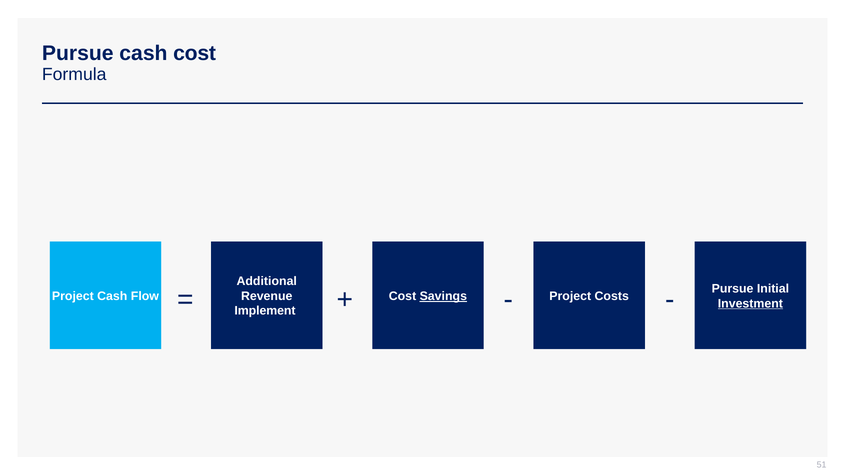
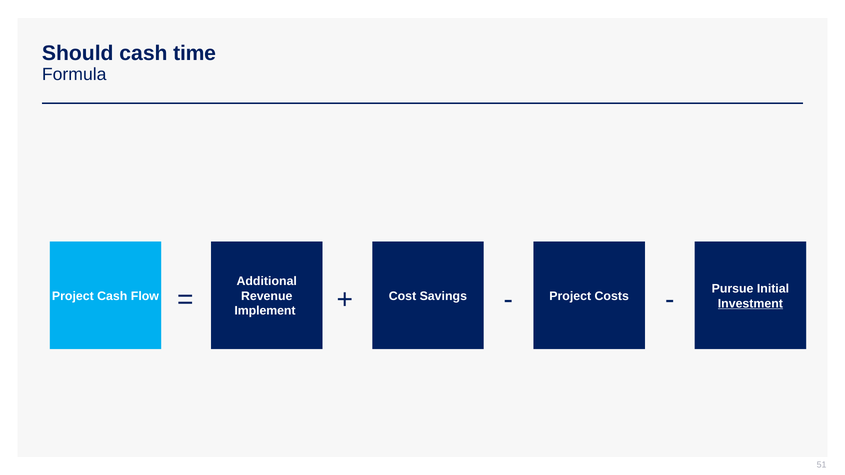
Pursue at (78, 53): Pursue -> Should
cash cost: cost -> time
Savings underline: present -> none
